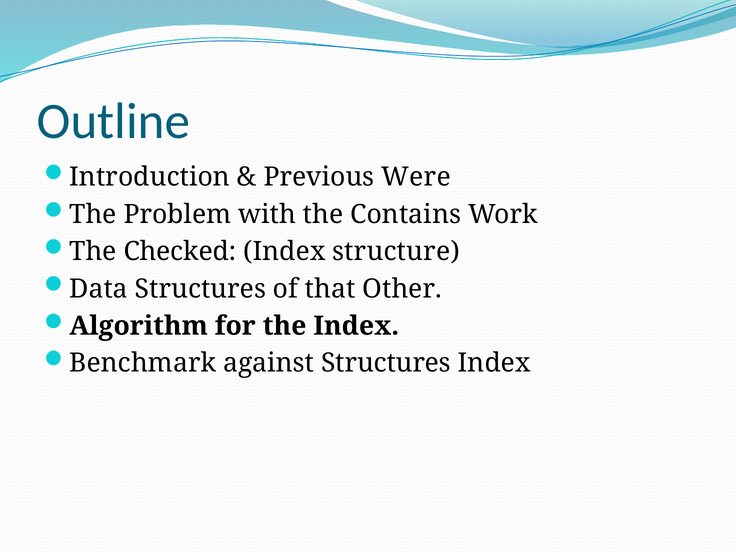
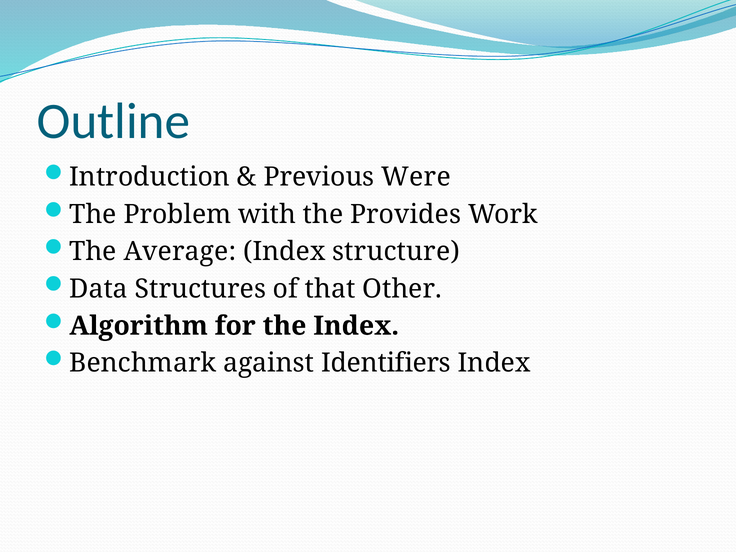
Contains: Contains -> Provides
Checked: Checked -> Average
against Structures: Structures -> Identifiers
